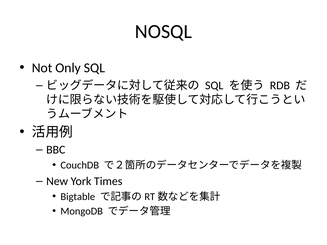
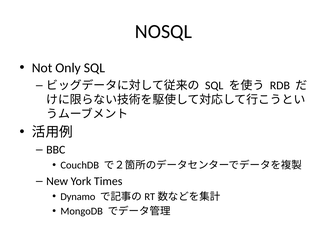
Bigtable: Bigtable -> Dynamo
